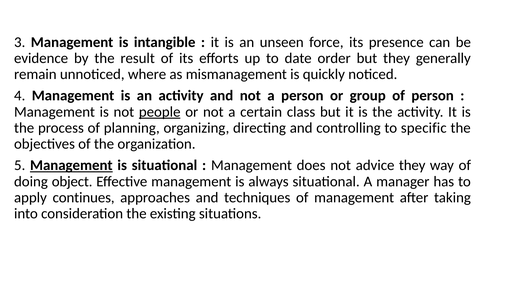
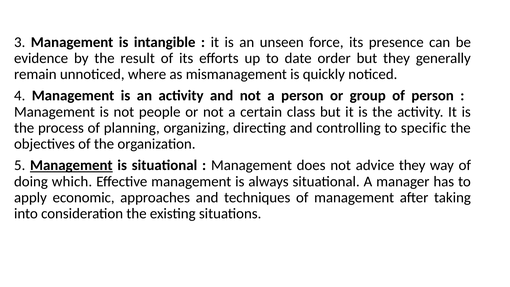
people underline: present -> none
object: object -> which
continues: continues -> economic
